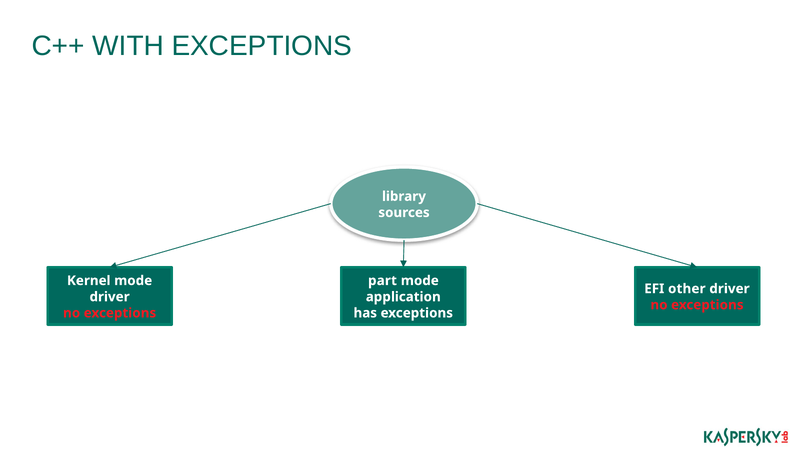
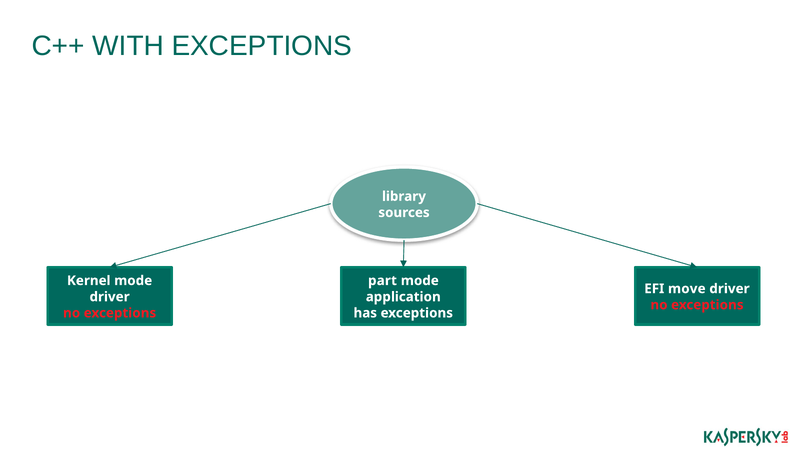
other: other -> move
